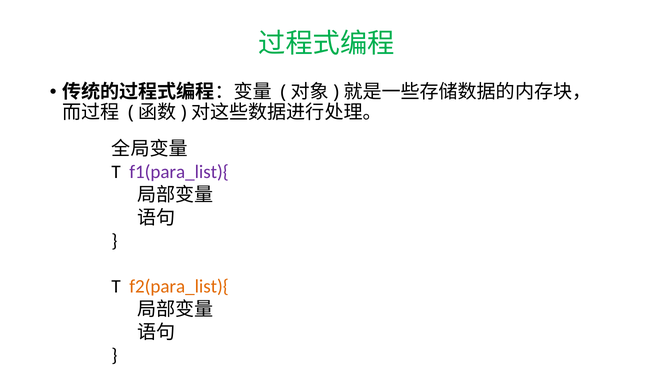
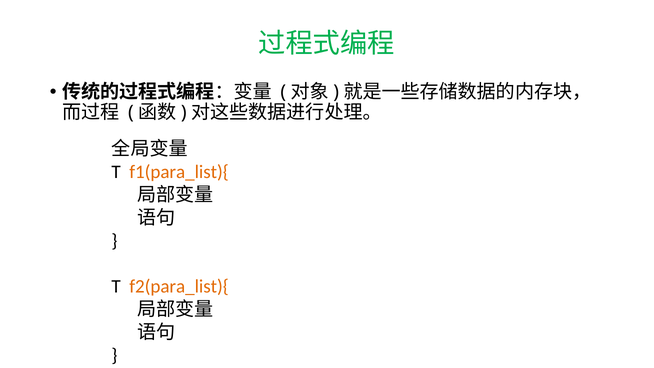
f1(para_list){ colour: purple -> orange
